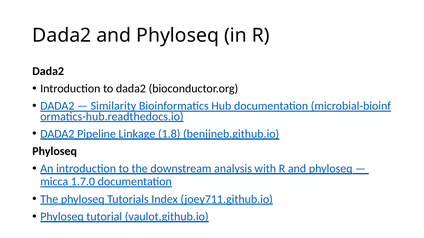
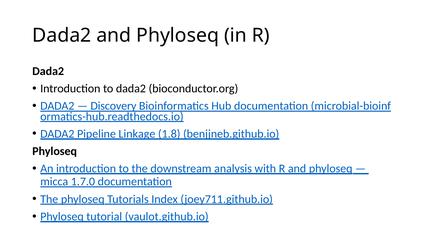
Similarity: Similarity -> Discovery
